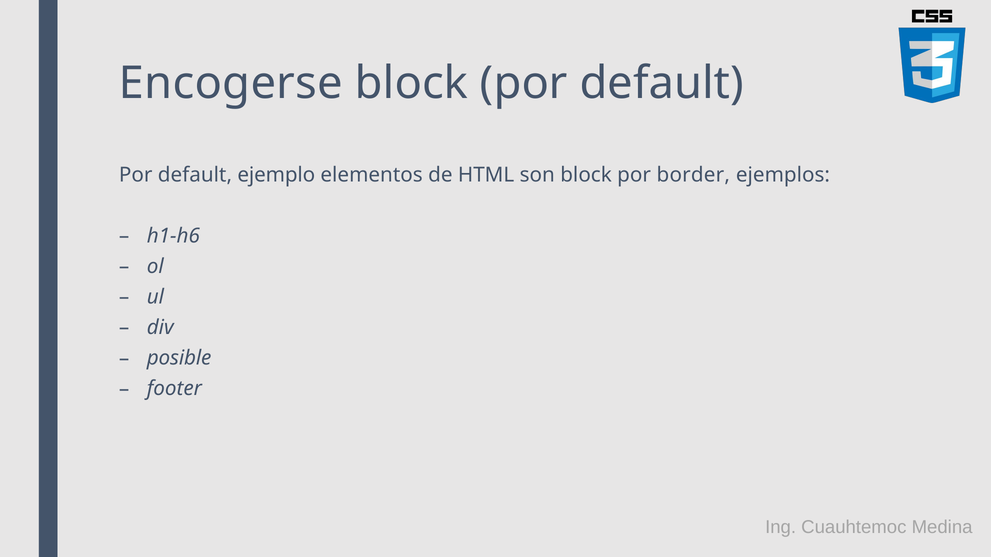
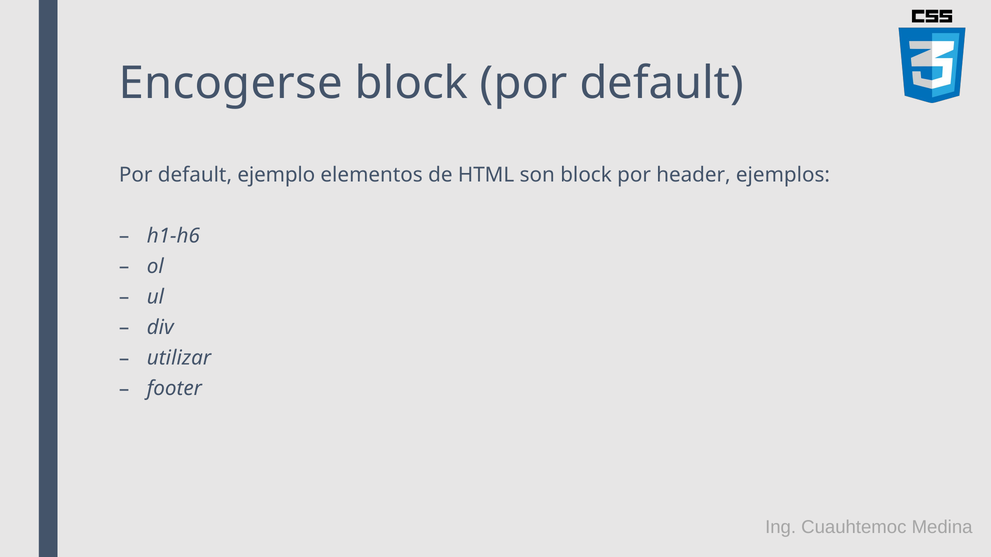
border: border -> header
posible: posible -> utilizar
